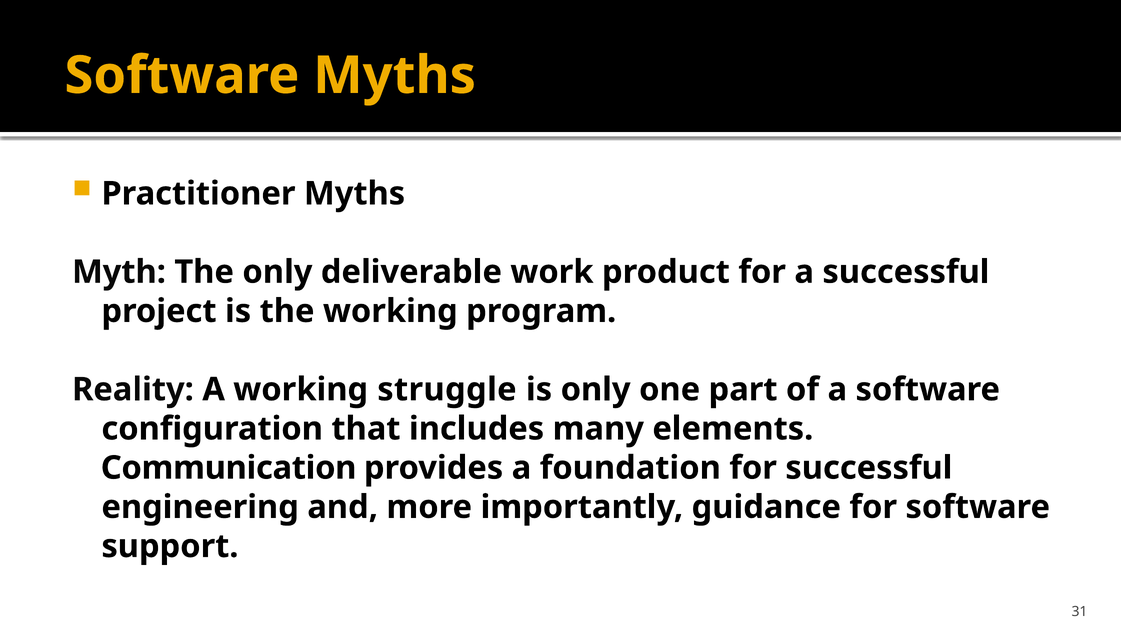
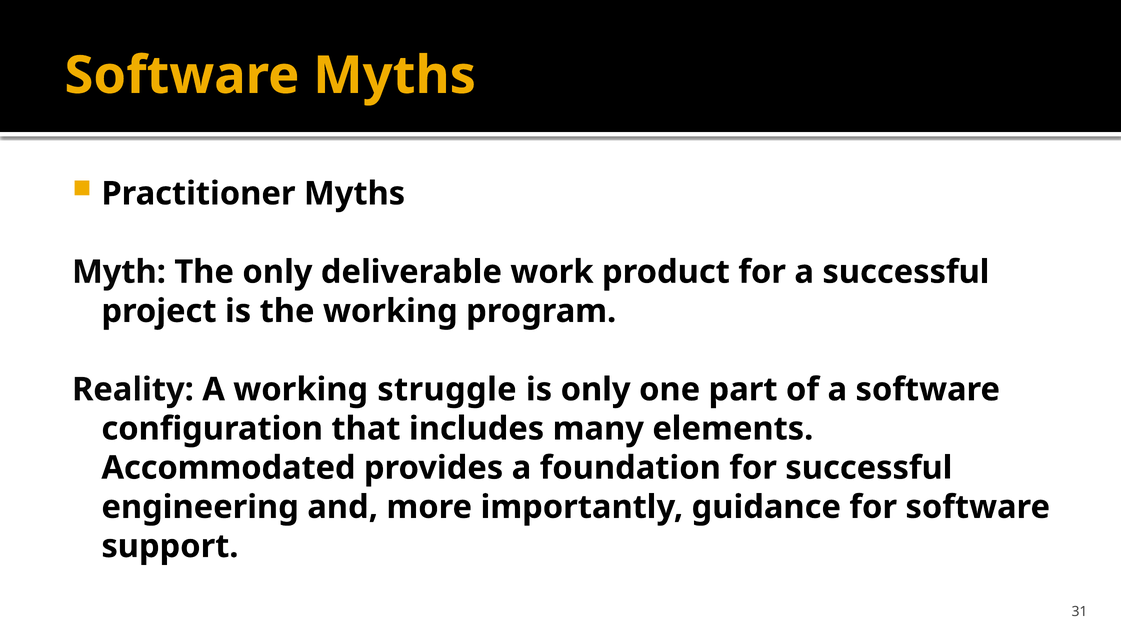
Communication: Communication -> Accommodated
